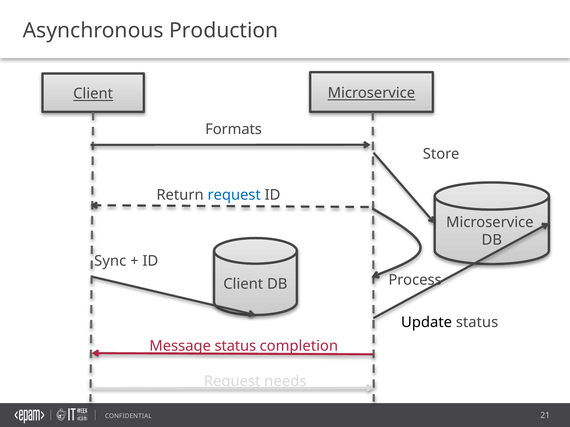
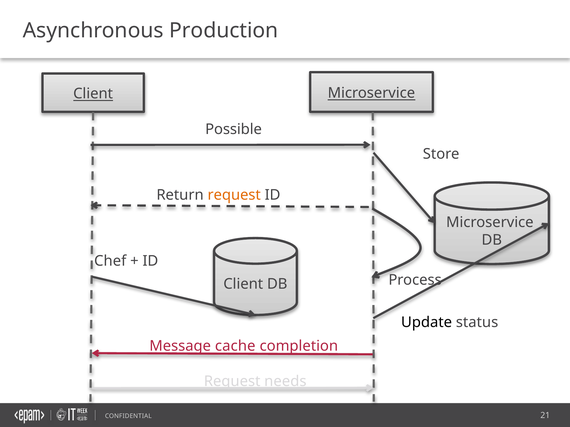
Formats: Formats -> Possible
request at (234, 195) colour: blue -> orange
Sync: Sync -> Chef
Message status: status -> cache
